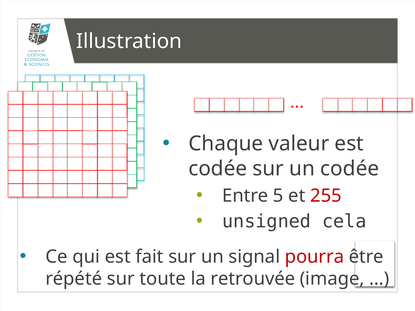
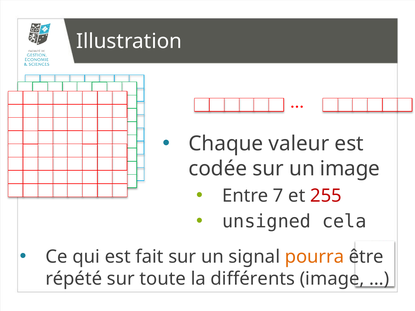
un codée: codée -> image
5: 5 -> 7
pourra colour: red -> orange
retrouvée: retrouvée -> différents
